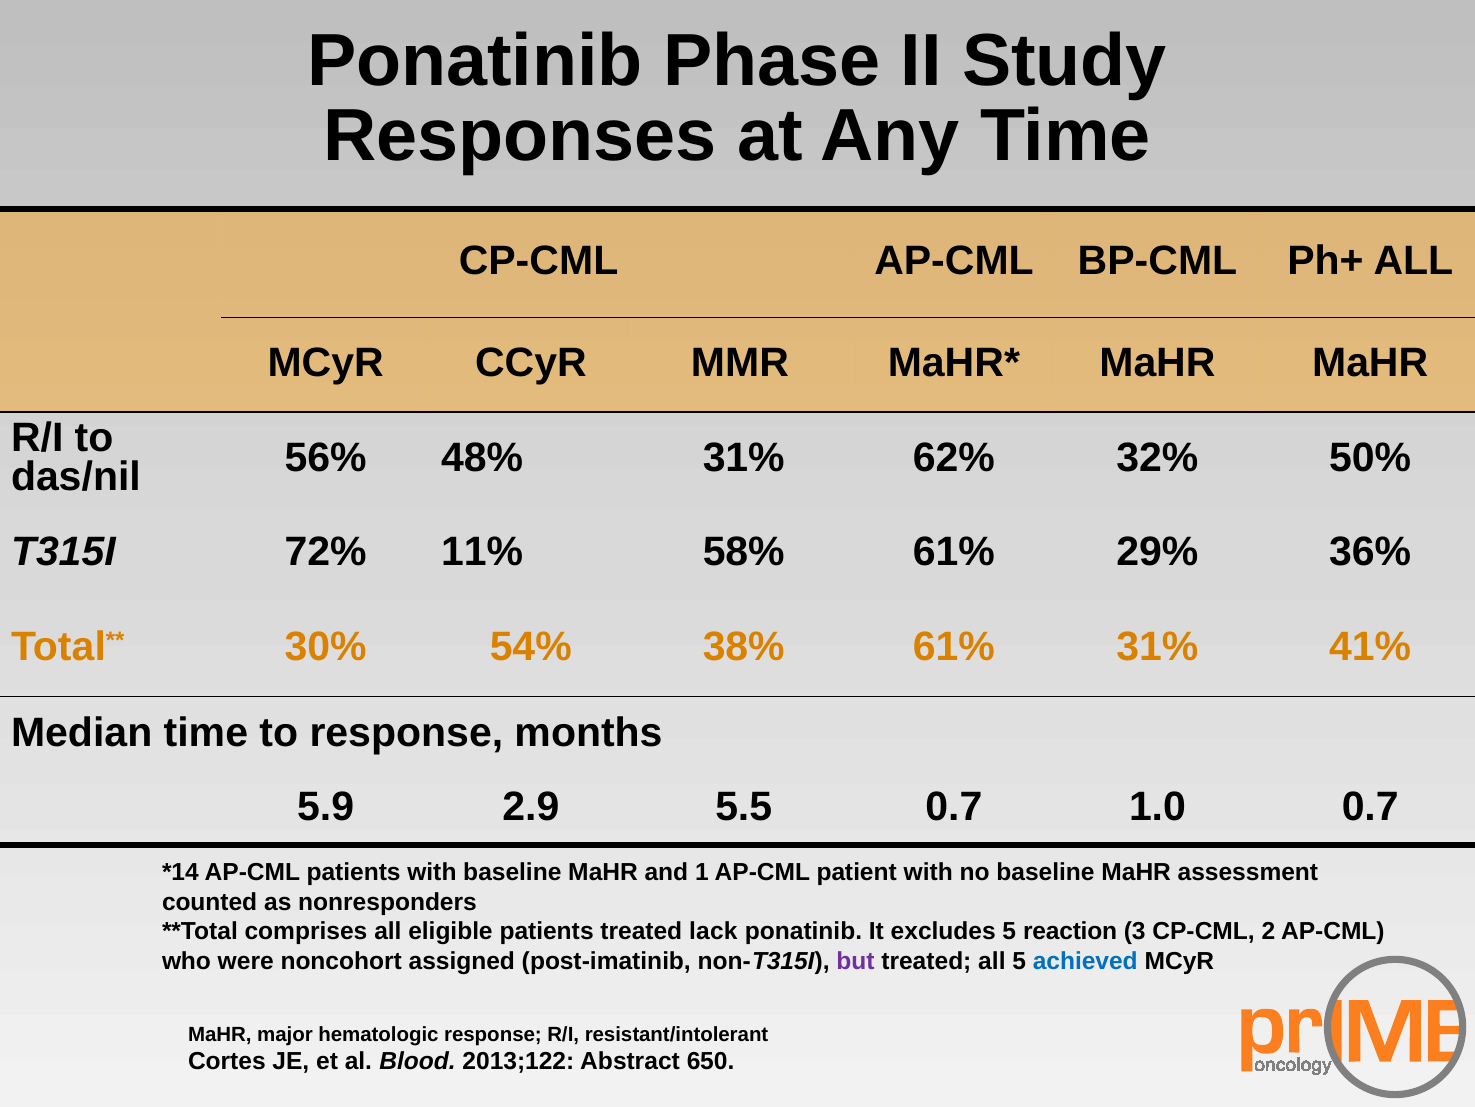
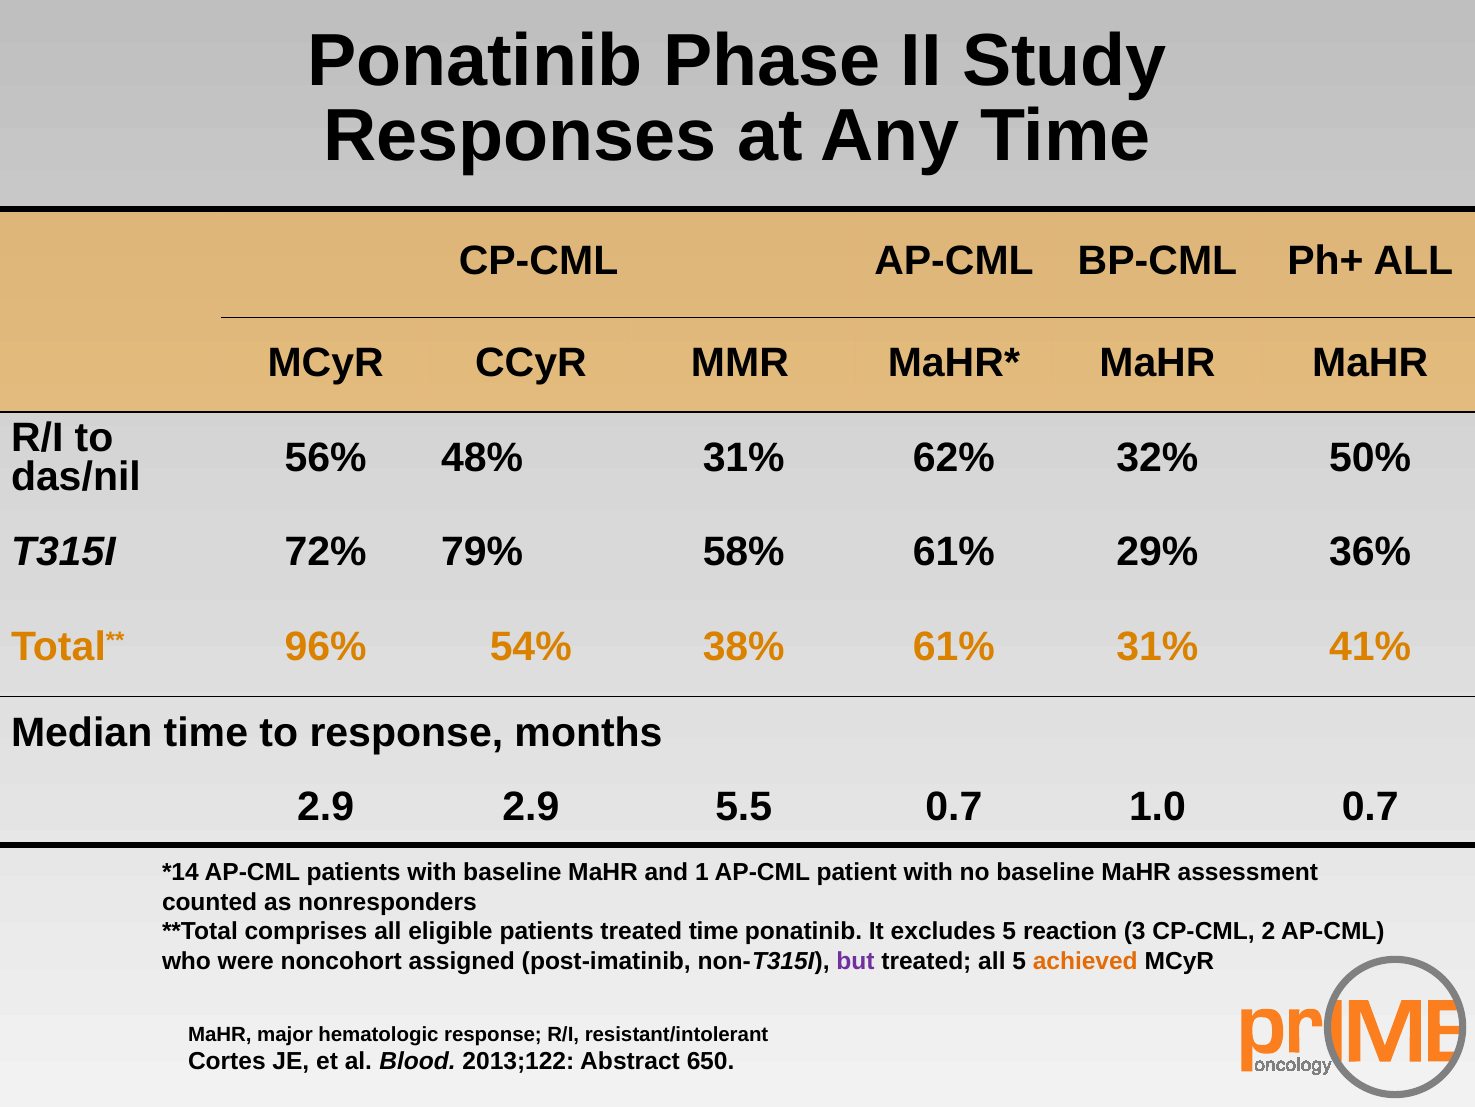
11%: 11% -> 79%
30%: 30% -> 96%
5.9 at (326, 807): 5.9 -> 2.9
treated lack: lack -> time
achieved colour: blue -> orange
